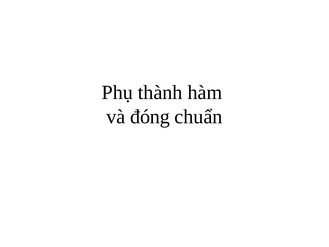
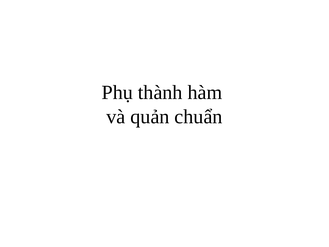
đóng: đóng -> quản
